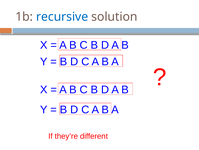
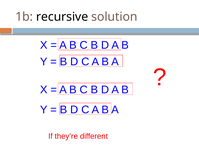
recursive colour: blue -> black
